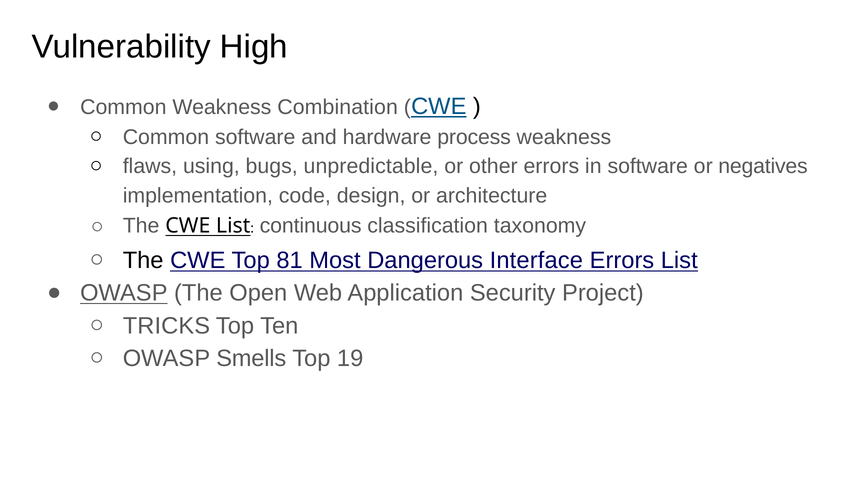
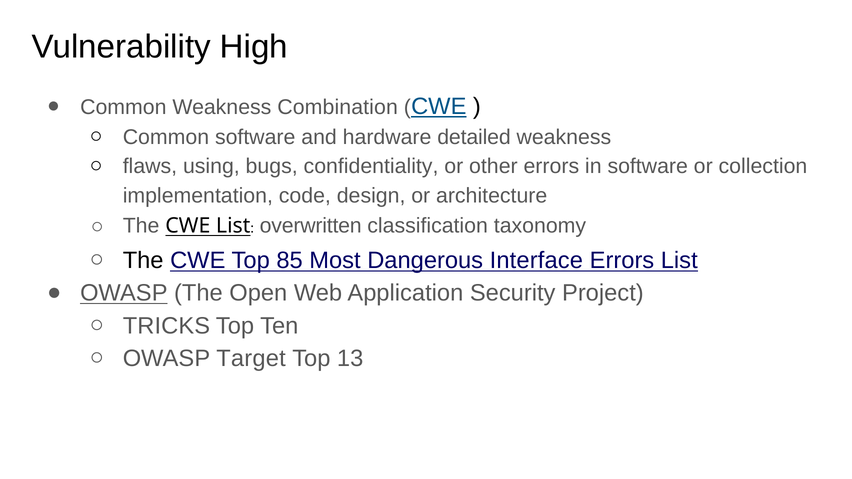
process: process -> detailed
unpredictable: unpredictable -> confidentiality
negatives: negatives -> collection
continuous: continuous -> overwritten
81: 81 -> 85
Smells: Smells -> Target
19: 19 -> 13
